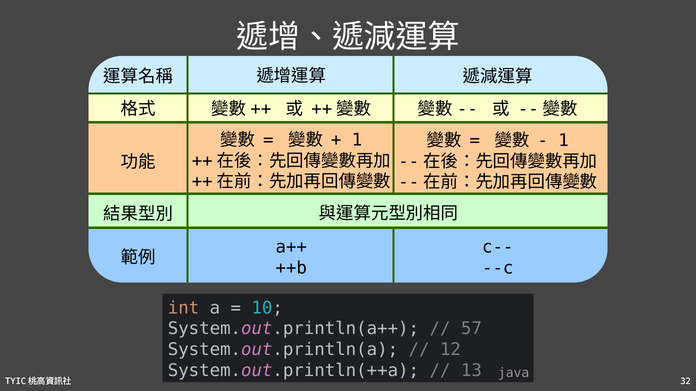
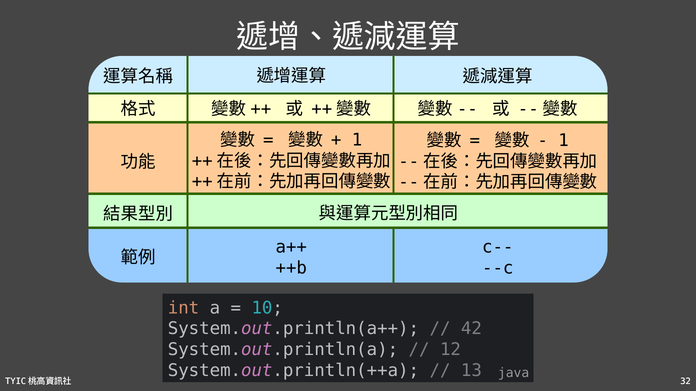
57: 57 -> 42
